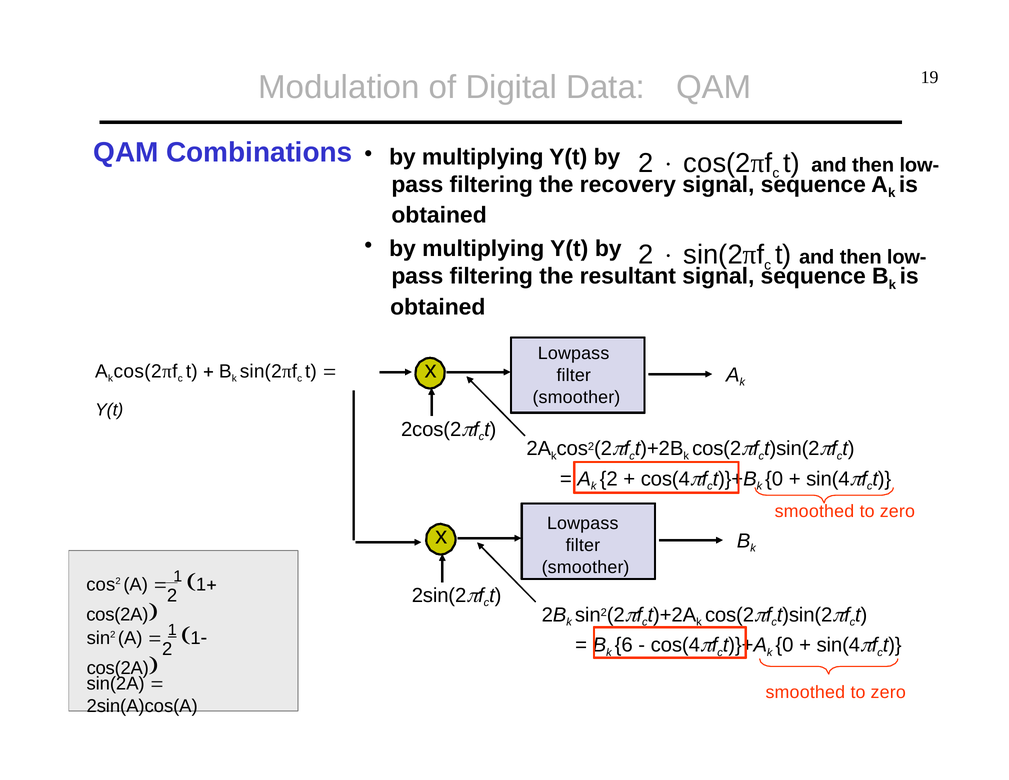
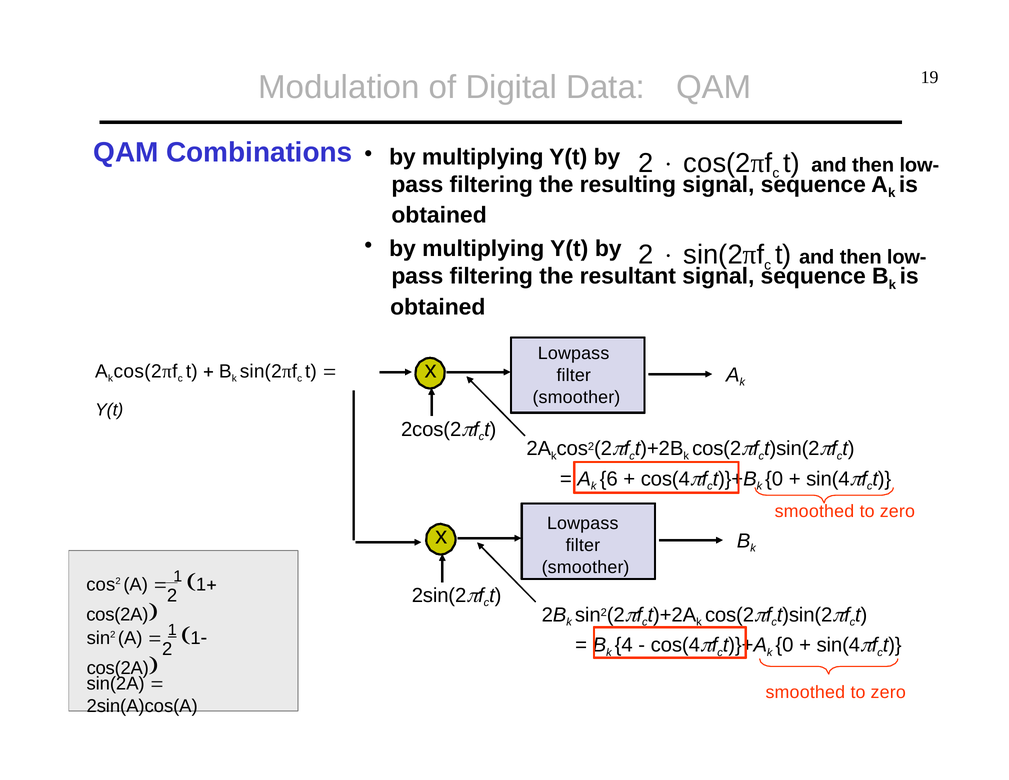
recovery: recovery -> resulting
2 at (609, 479): 2 -> 6
6: 6 -> 4
